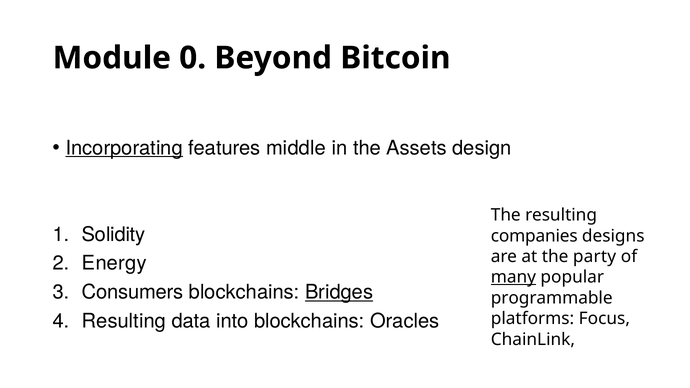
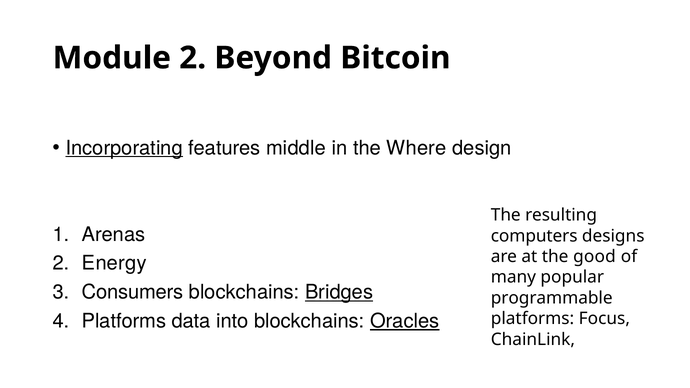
Module 0: 0 -> 2
Assets: Assets -> Where
Solidity: Solidity -> Arenas
companies: companies -> computers
party: party -> good
many underline: present -> none
Resulting at (124, 321): Resulting -> Platforms
Oracles underline: none -> present
